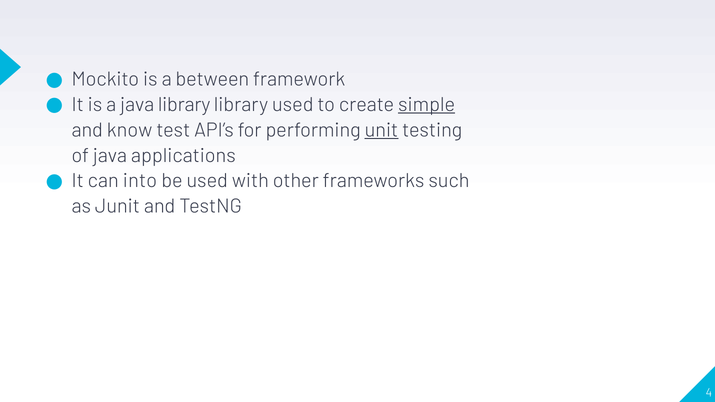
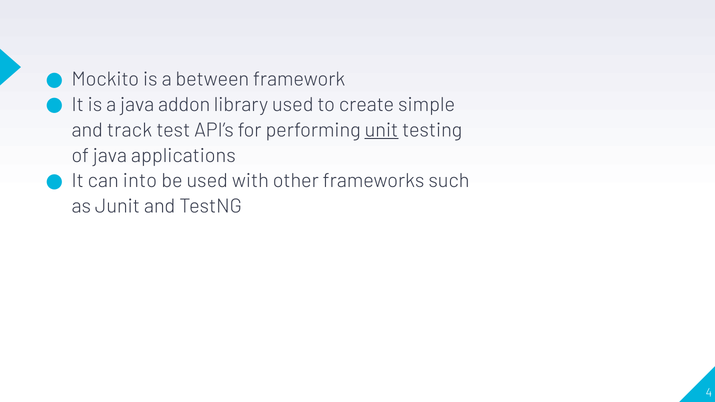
java library: library -> addon
simple underline: present -> none
know: know -> track
